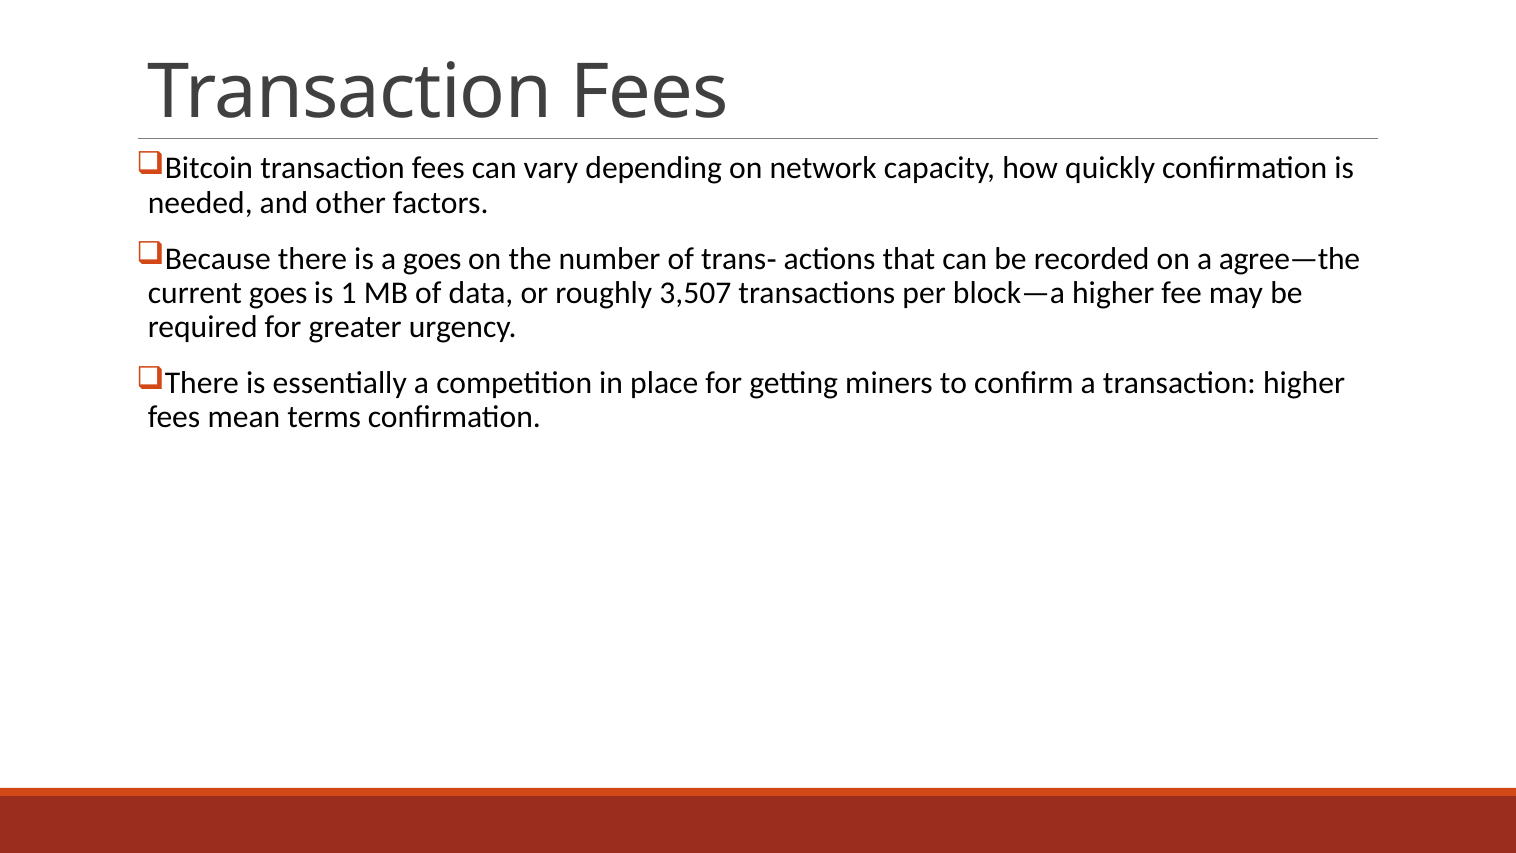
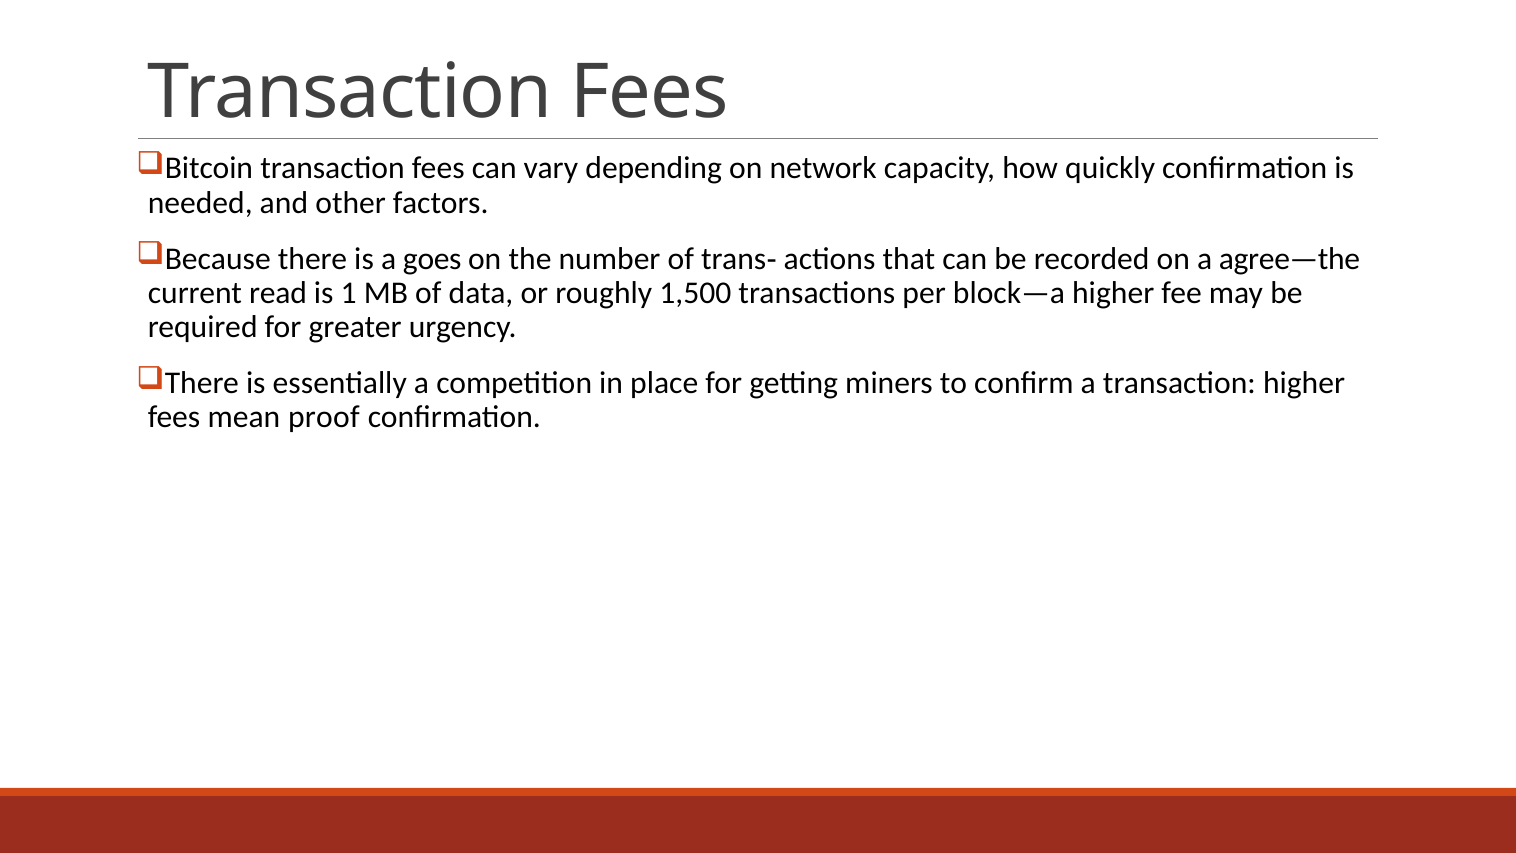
current goes: goes -> read
3,507: 3,507 -> 1,500
terms: terms -> proof
